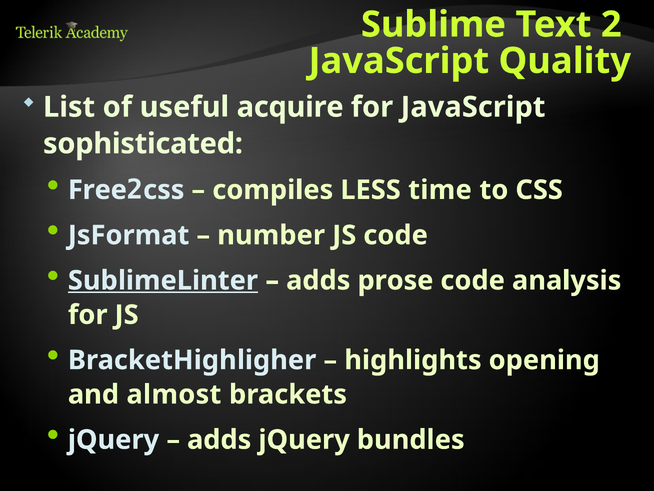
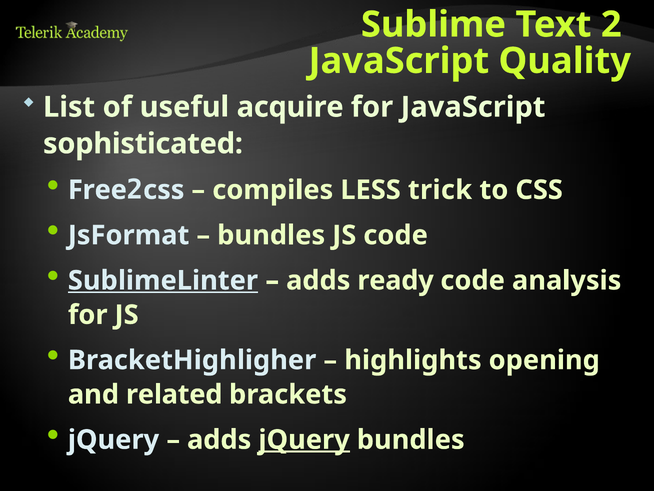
time: time -> trick
number at (271, 235): number -> bundles
prose: prose -> ready
almost: almost -> related
jQuery at (304, 439) underline: none -> present
